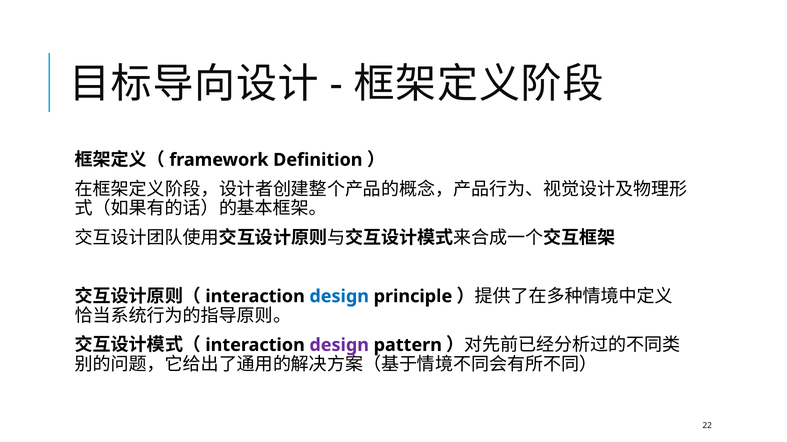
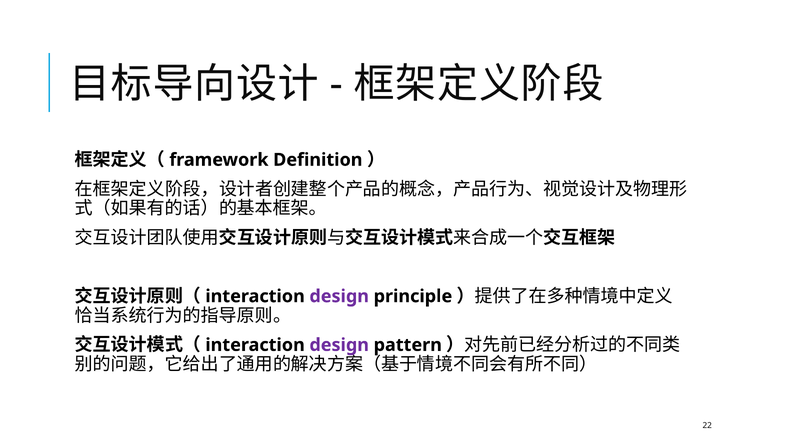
design at (339, 297) colour: blue -> purple
